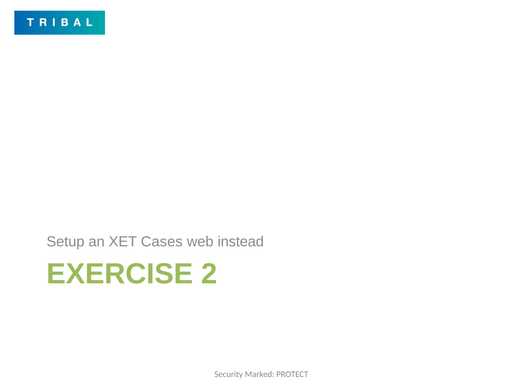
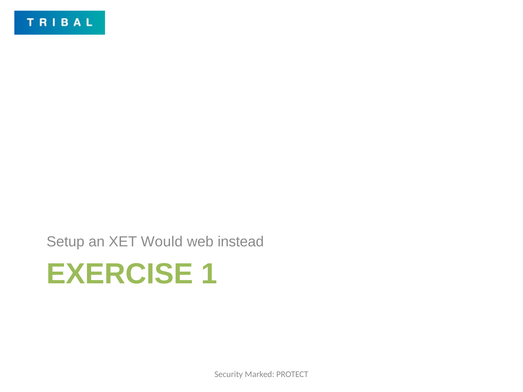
Cases: Cases -> Would
2: 2 -> 1
